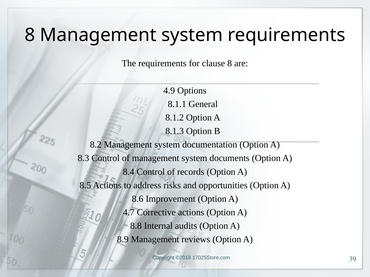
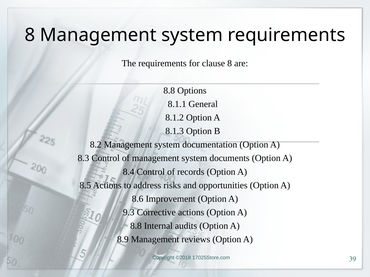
4.9 at (169, 91): 4.9 -> 8.8
4.7: 4.7 -> 9.3
